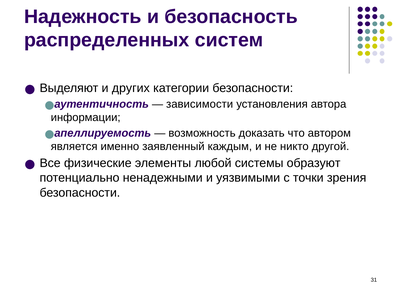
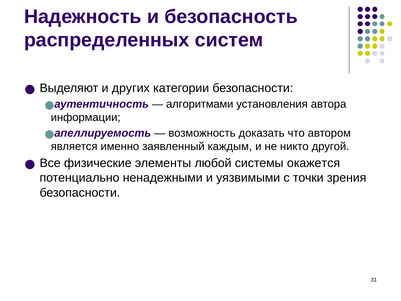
зависимости: зависимости -> алгоритмами
образуют: образуют -> окажется
